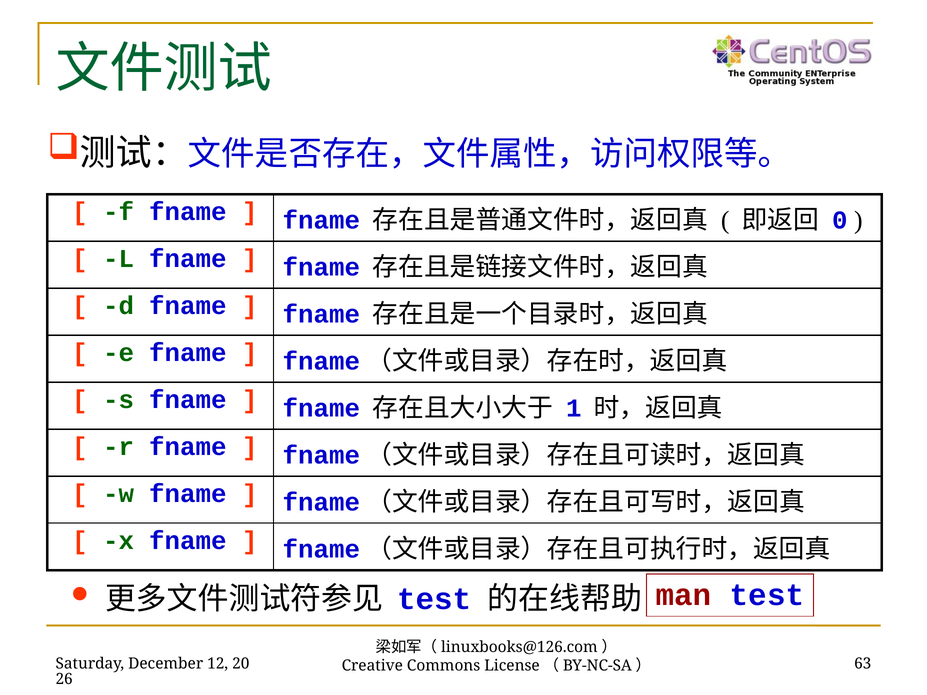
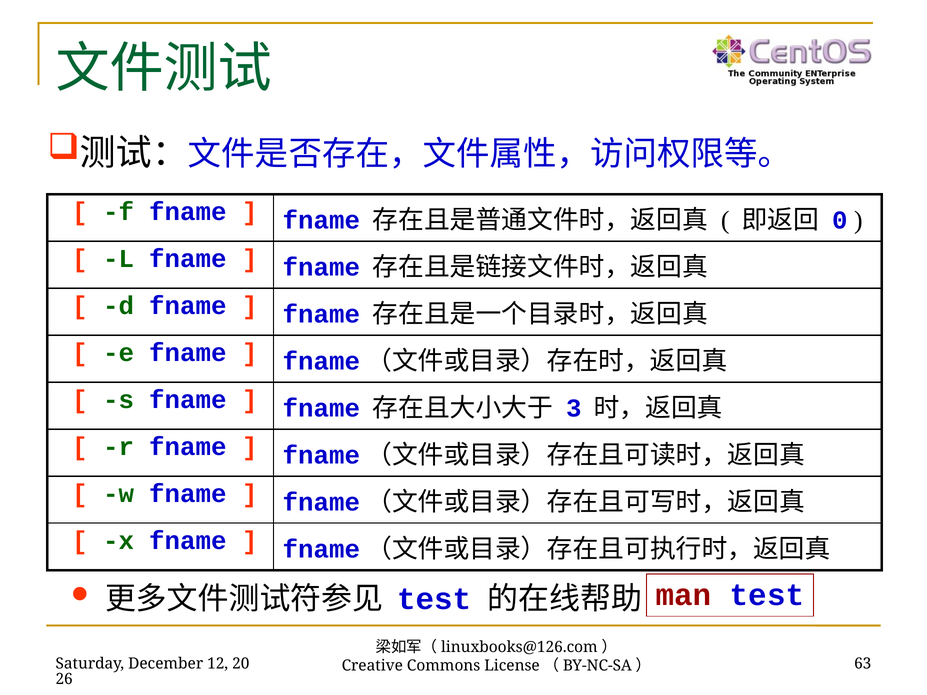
1: 1 -> 3
